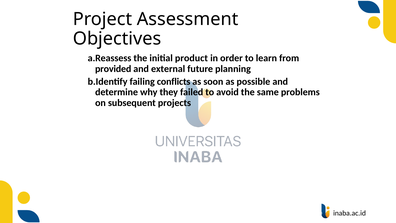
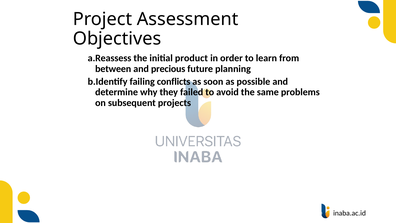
provided: provided -> between
external: external -> precious
